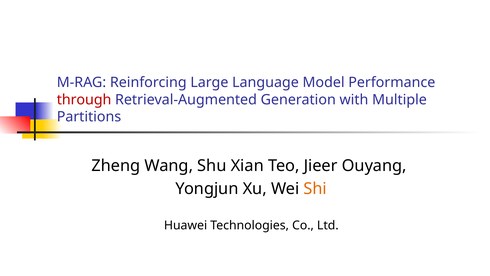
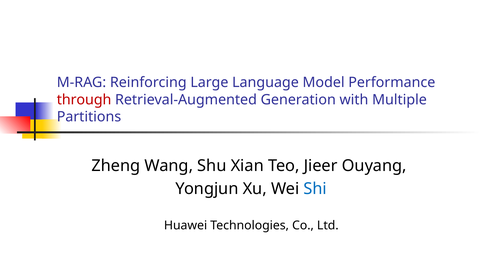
Shi colour: orange -> blue
